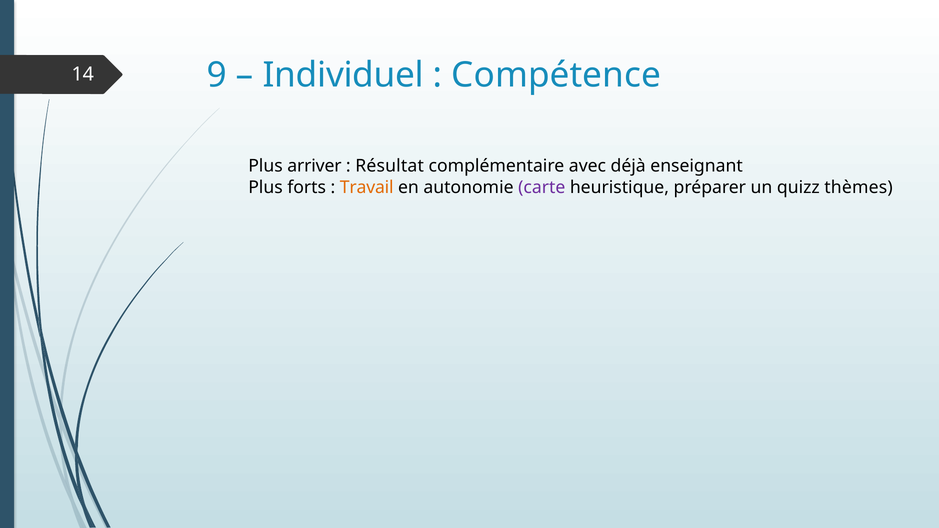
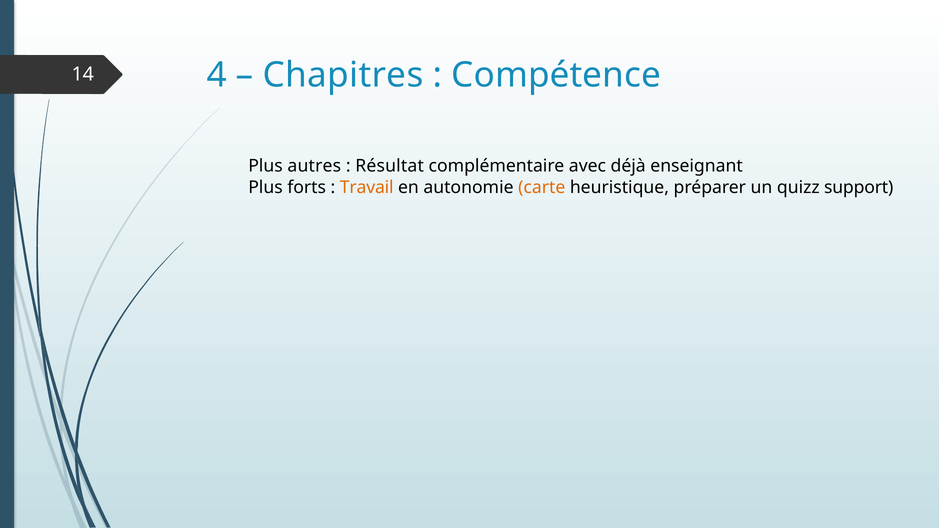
9: 9 -> 4
Individuel: Individuel -> Chapitres
arriver: arriver -> autres
carte colour: purple -> orange
thèmes: thèmes -> support
